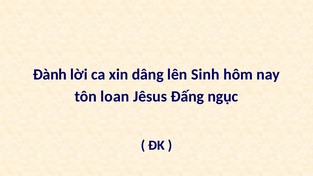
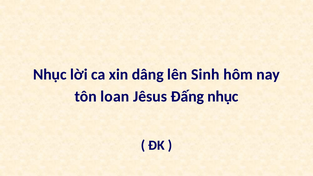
Đành at (50, 75): Đành -> Nhục
Đấng ngục: ngục -> nhục
